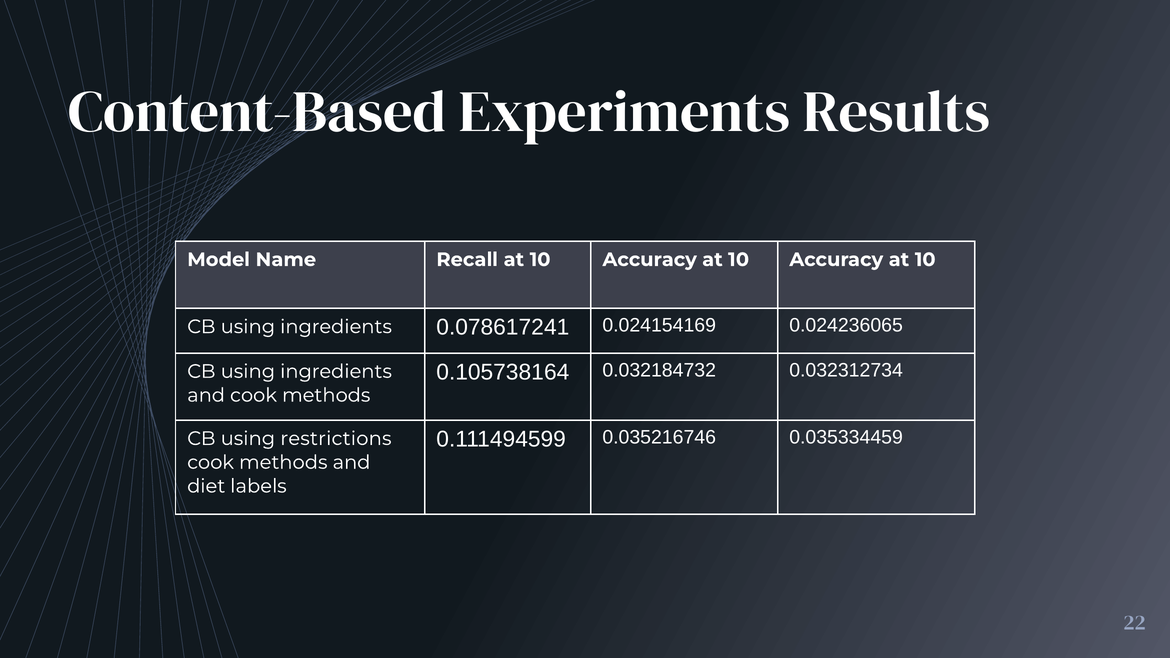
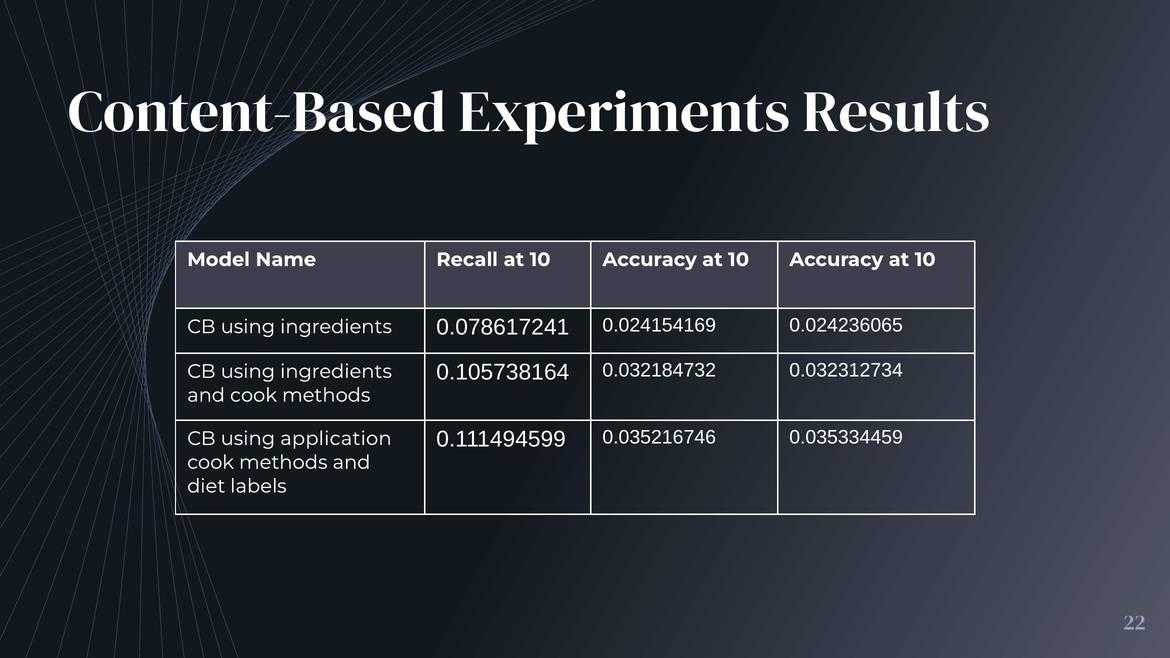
restrictions: restrictions -> application
